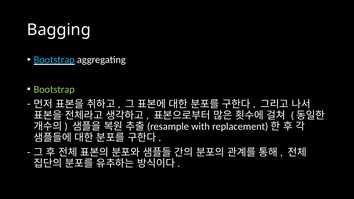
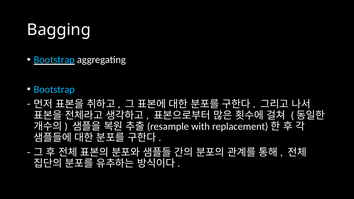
Bootstrap at (54, 89) colour: light green -> light blue
